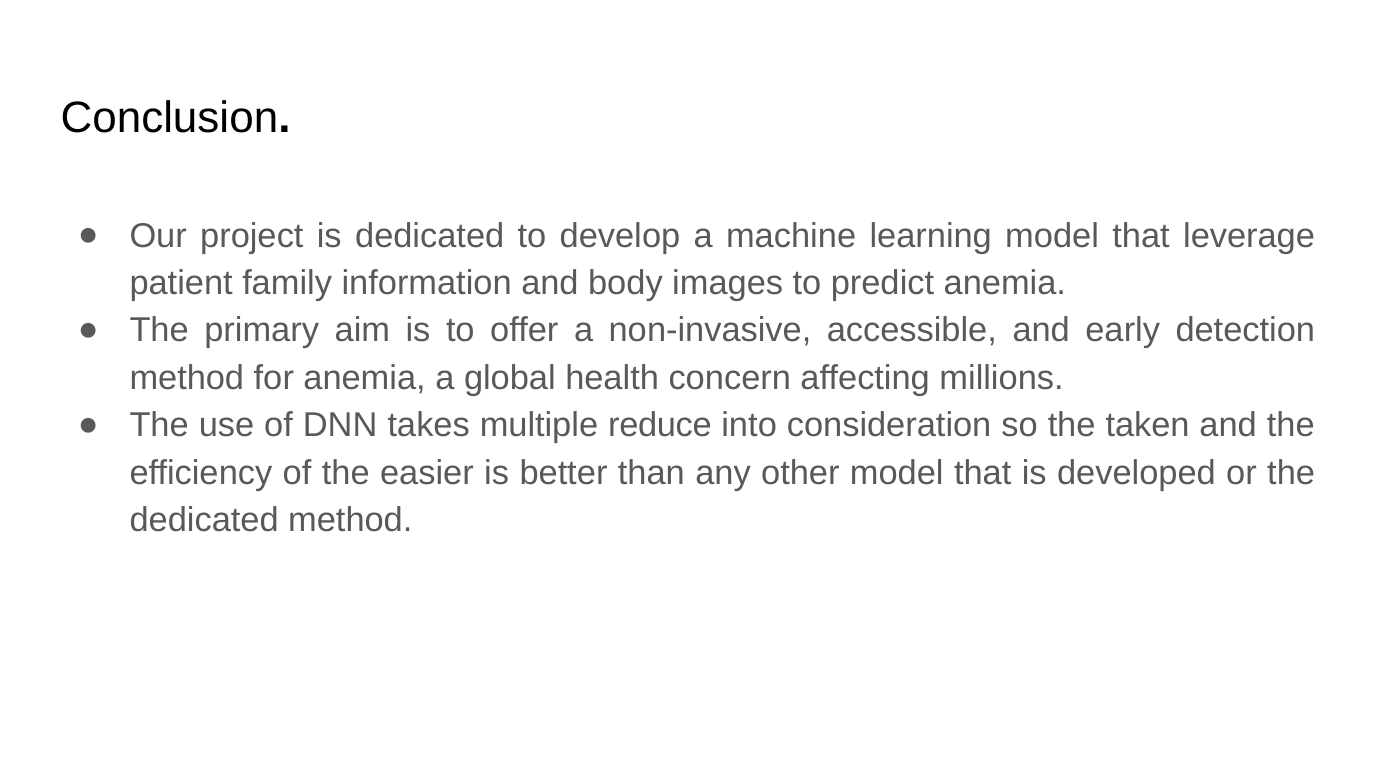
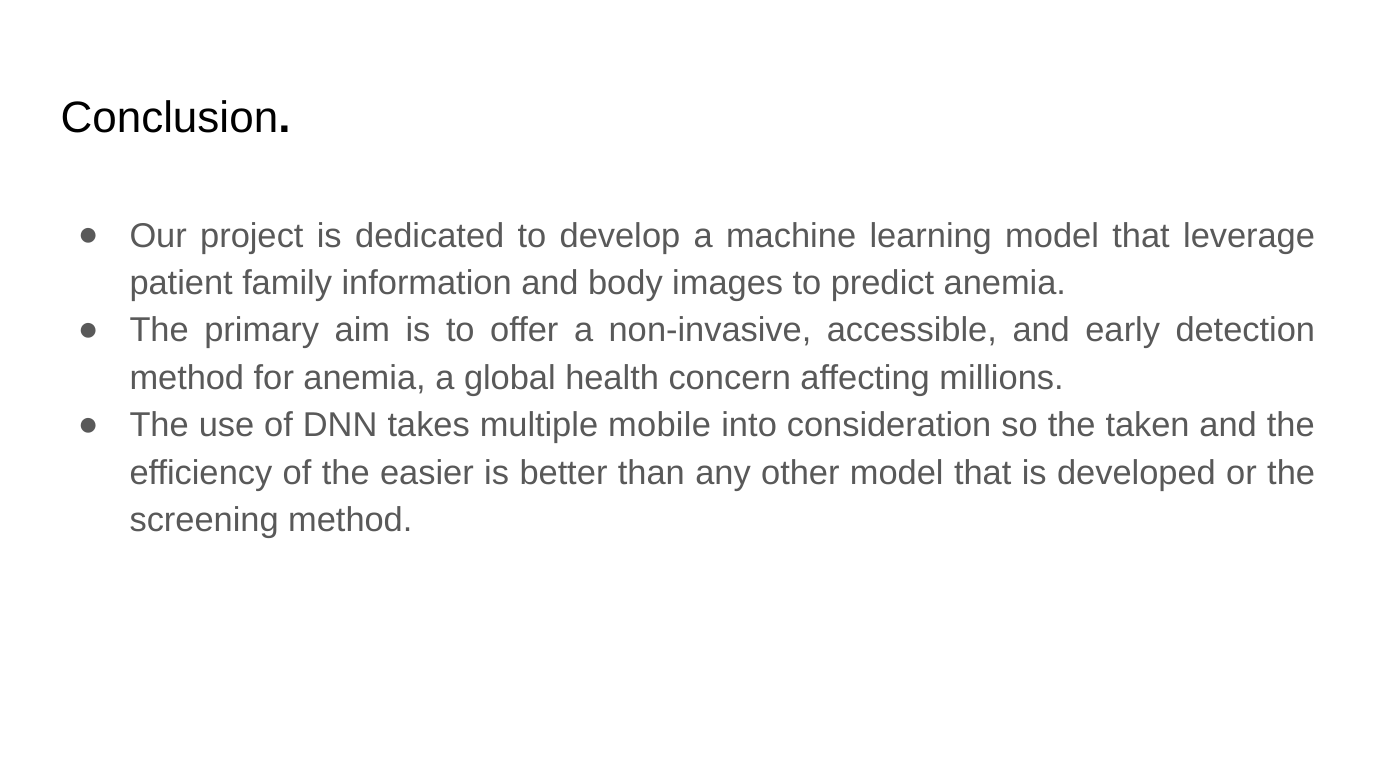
reduce: reduce -> mobile
dedicated at (204, 521): dedicated -> screening
